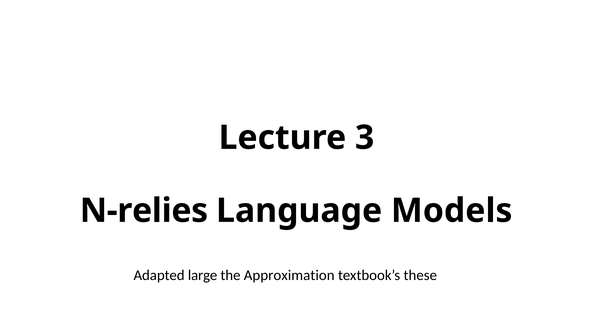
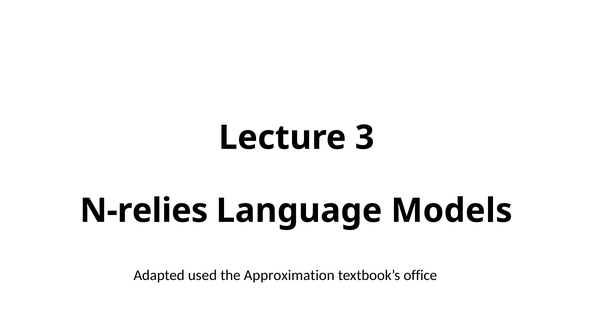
large: large -> used
these: these -> office
